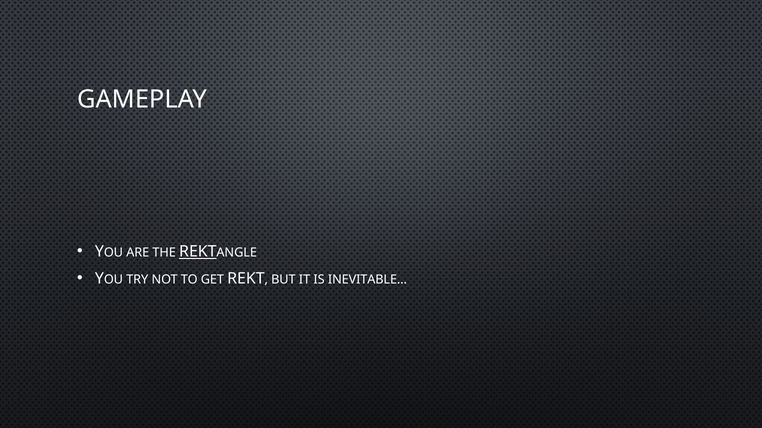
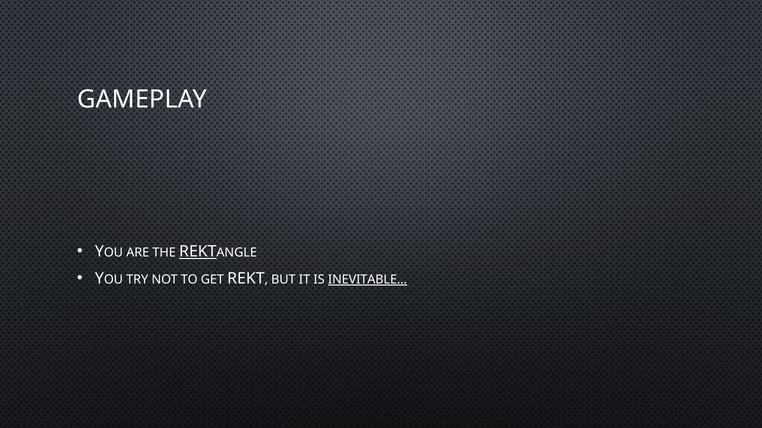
INEVITABLE… underline: none -> present
